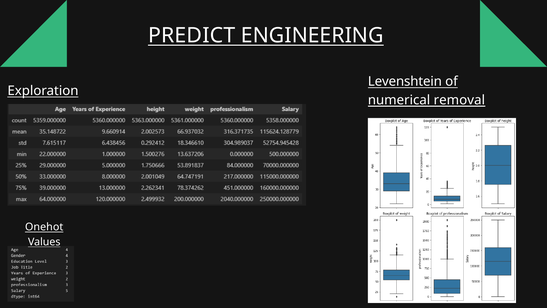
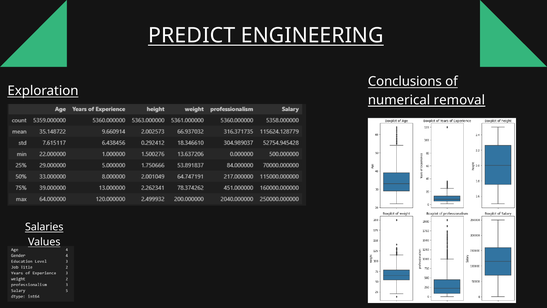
Levenshtein: Levenshtein -> Conclusions
Onehot: Onehot -> Salaries
